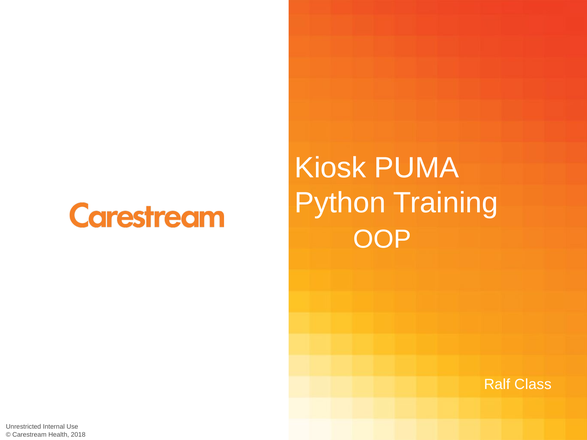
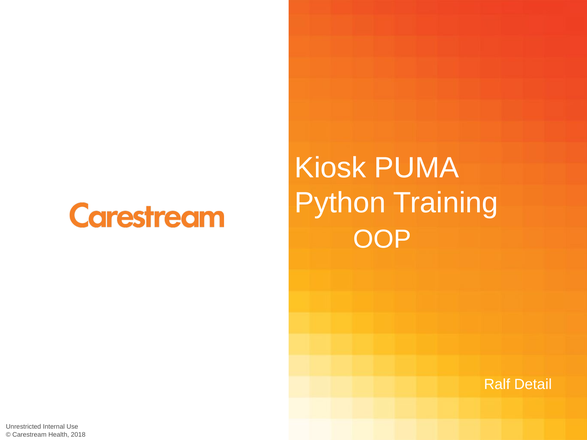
Class: Class -> Detail
